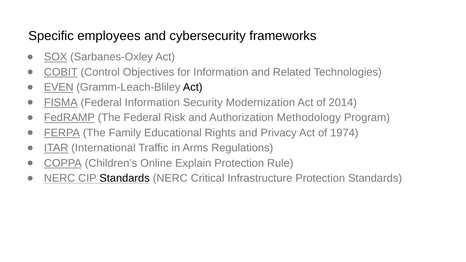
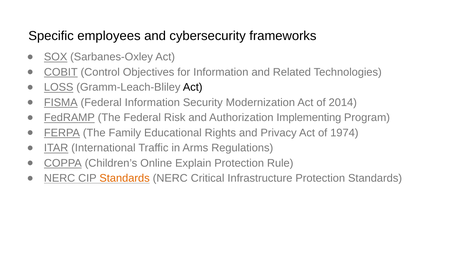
EVEN: EVEN -> LOSS
Methodology: Methodology -> Implementing
Standards at (125, 178) colour: black -> orange
